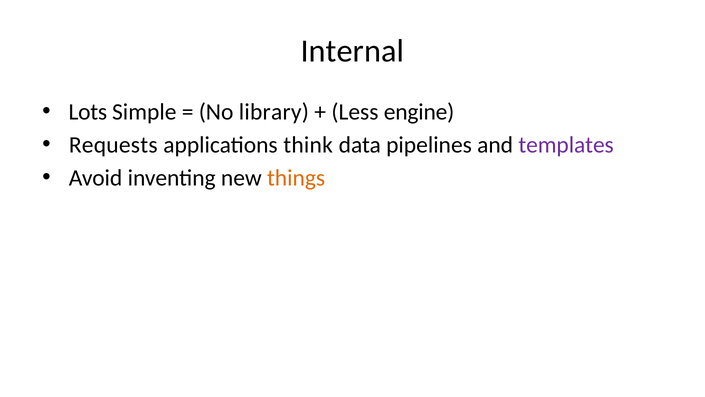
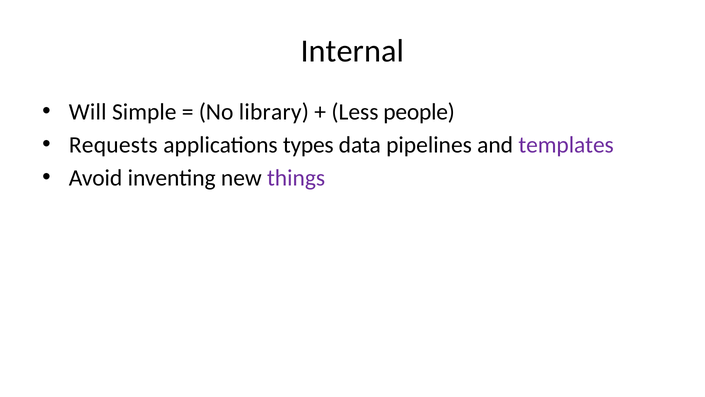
Lots: Lots -> Will
engine: engine -> people
think: think -> types
things colour: orange -> purple
